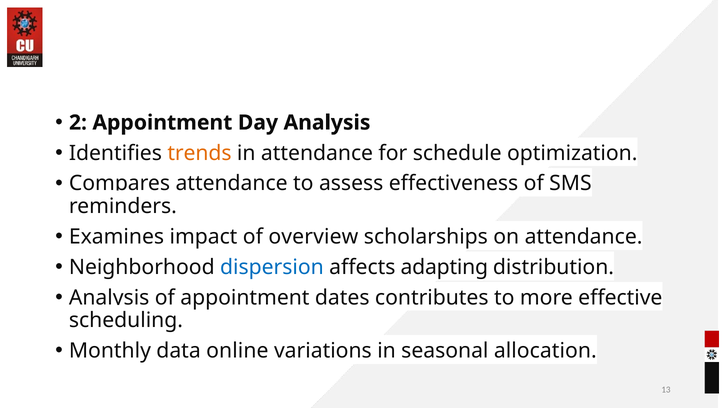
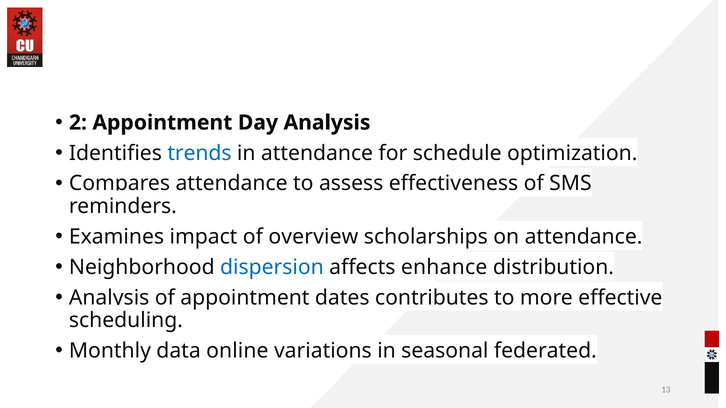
trends colour: orange -> blue
adapting: adapting -> enhance
allocation: allocation -> federated
